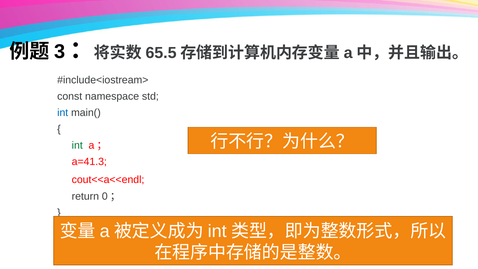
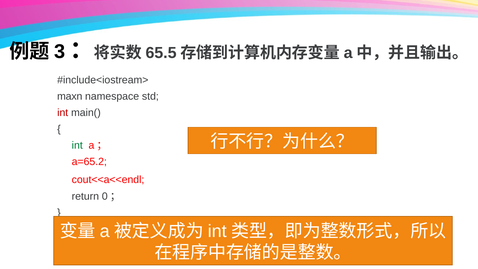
const: const -> maxn
int at (63, 113) colour: blue -> red
a=41.3: a=41.3 -> a=65.2
